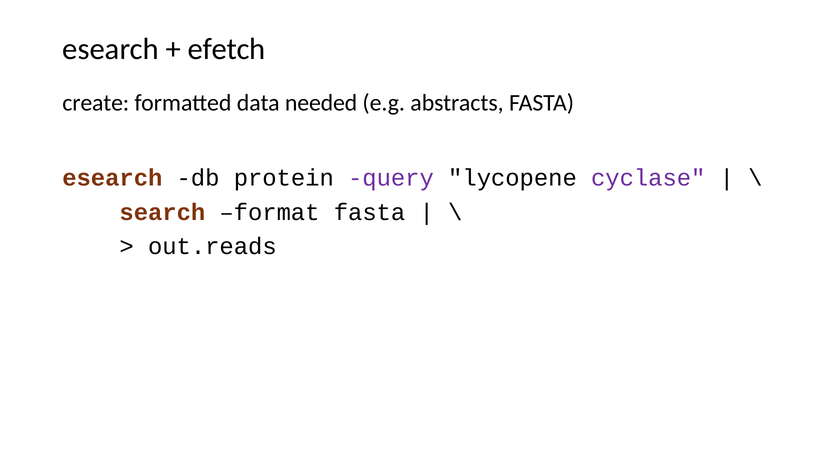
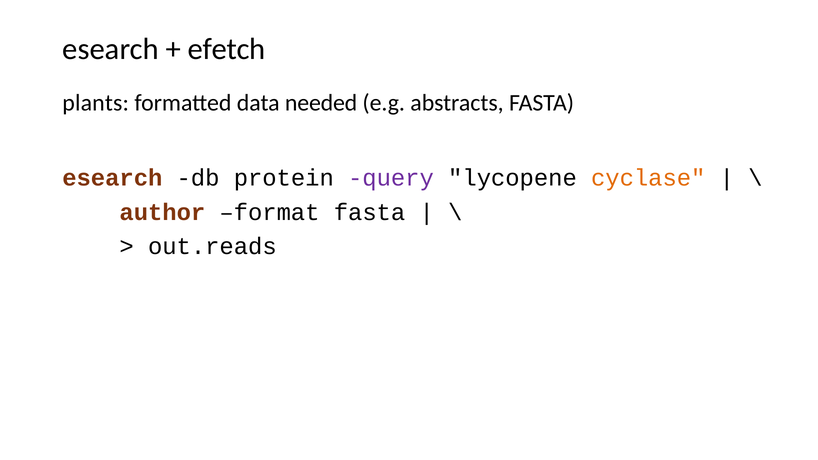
create: create -> plants
cyclase colour: purple -> orange
search: search -> author
